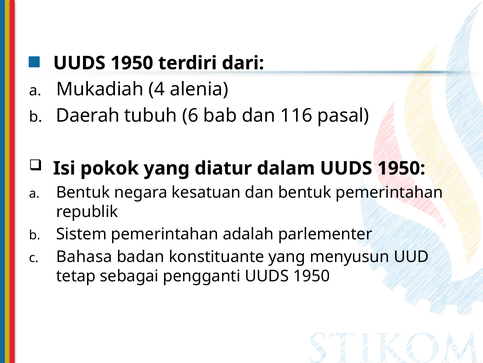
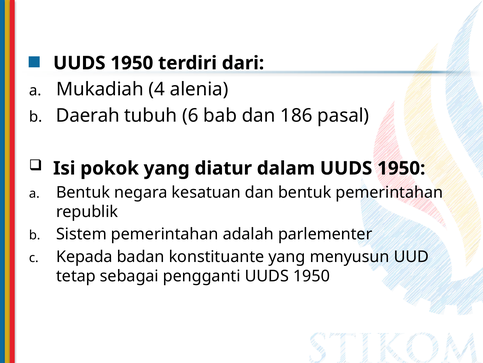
116: 116 -> 186
Bahasa: Bahasa -> Kepada
